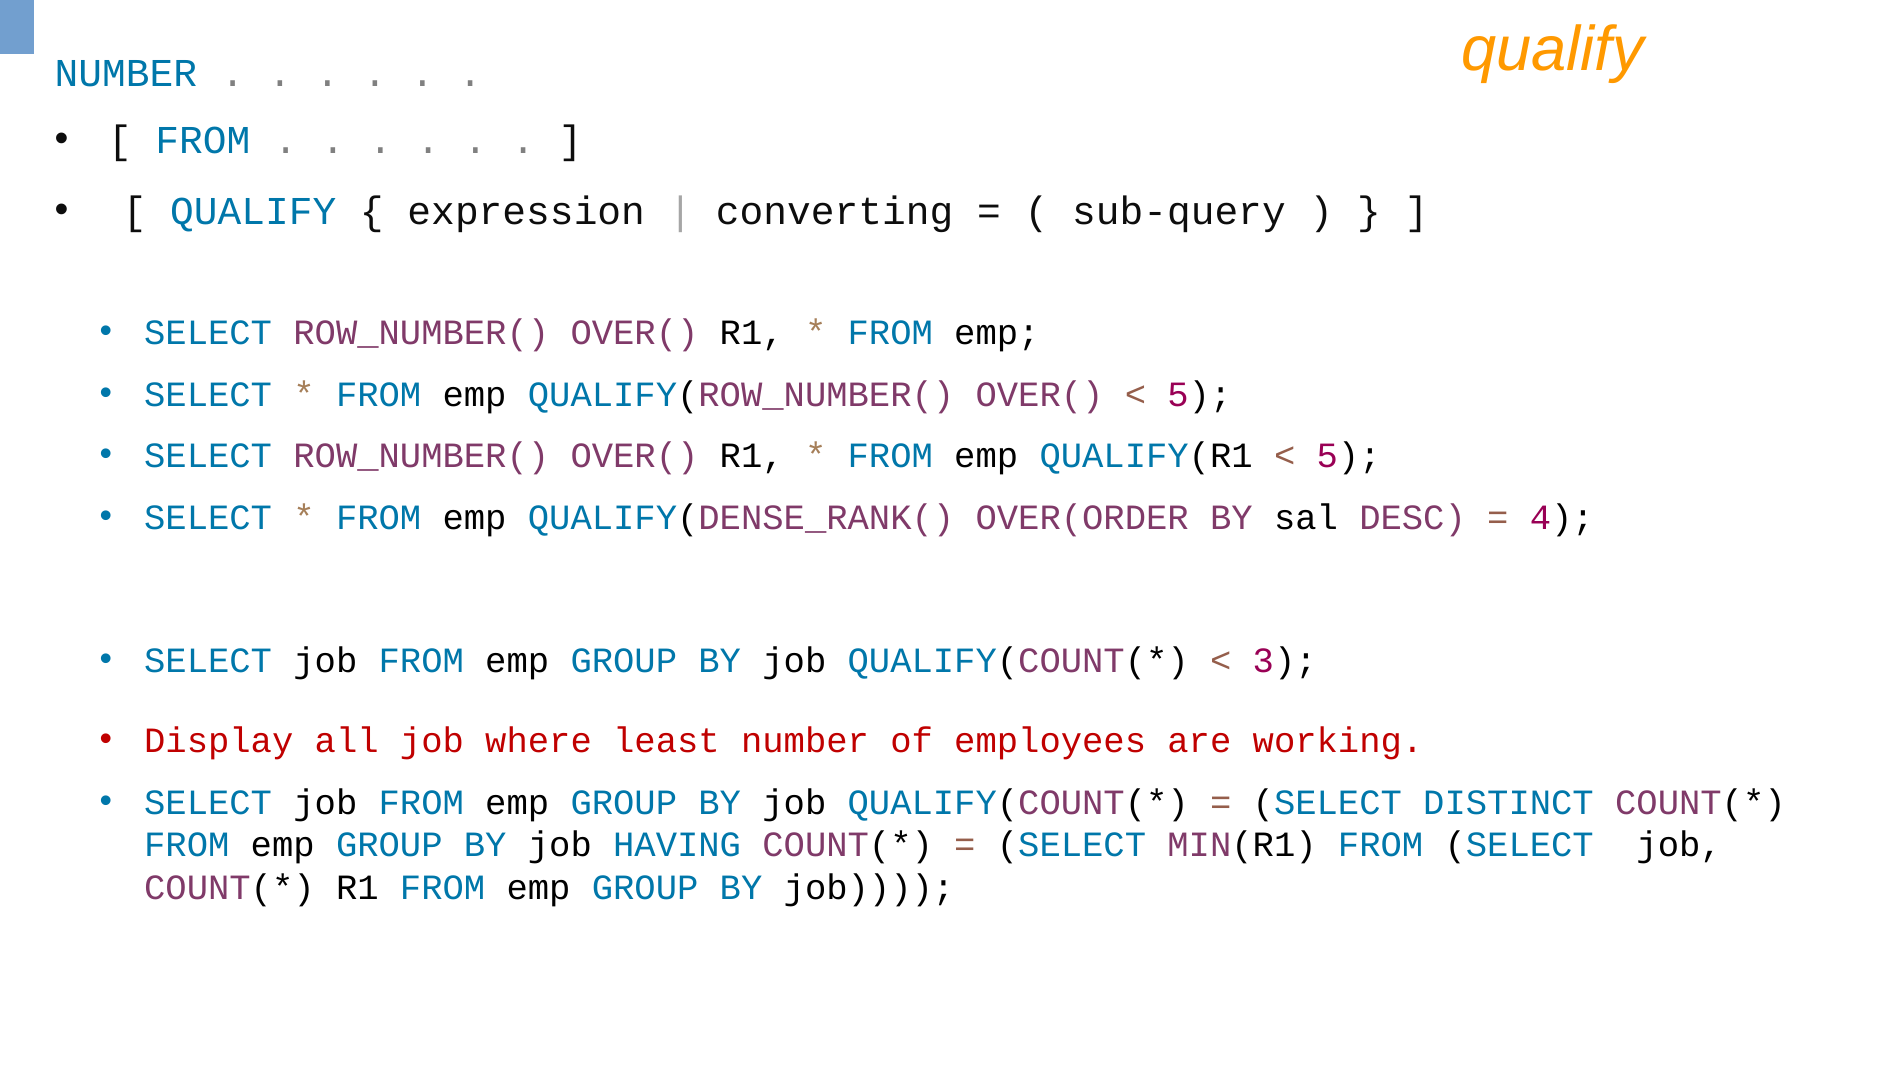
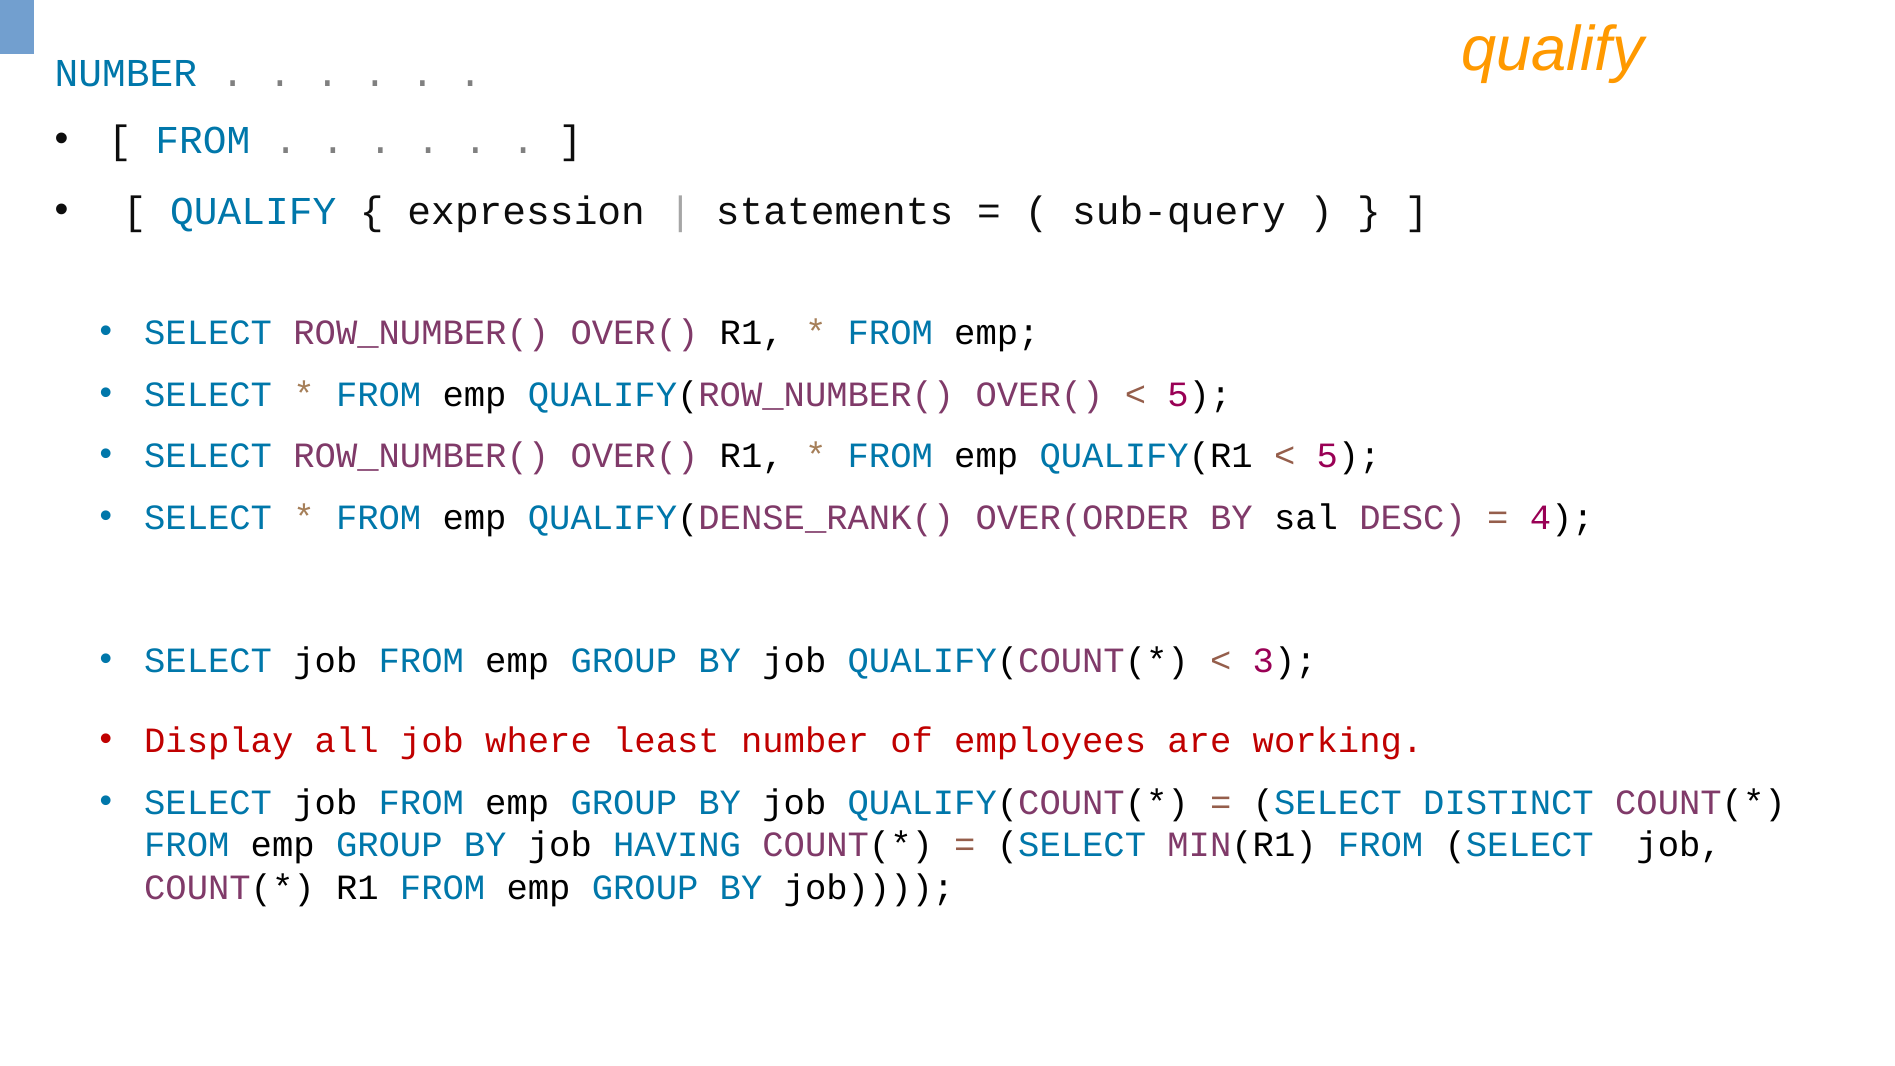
converting: converting -> statements
